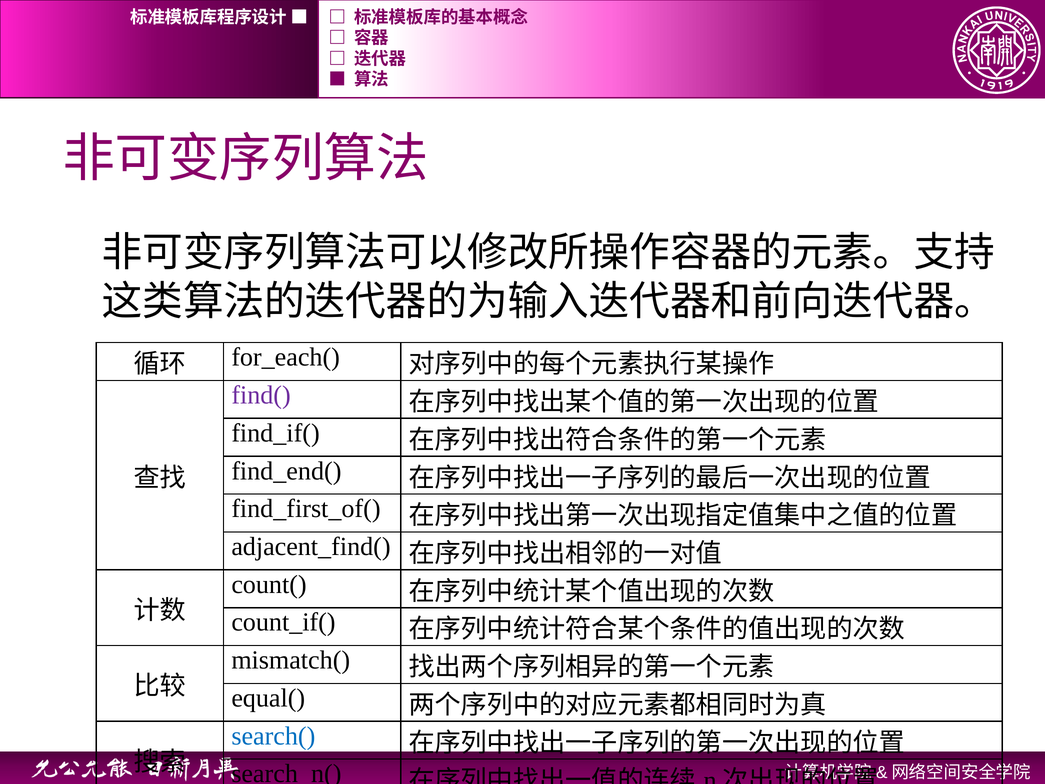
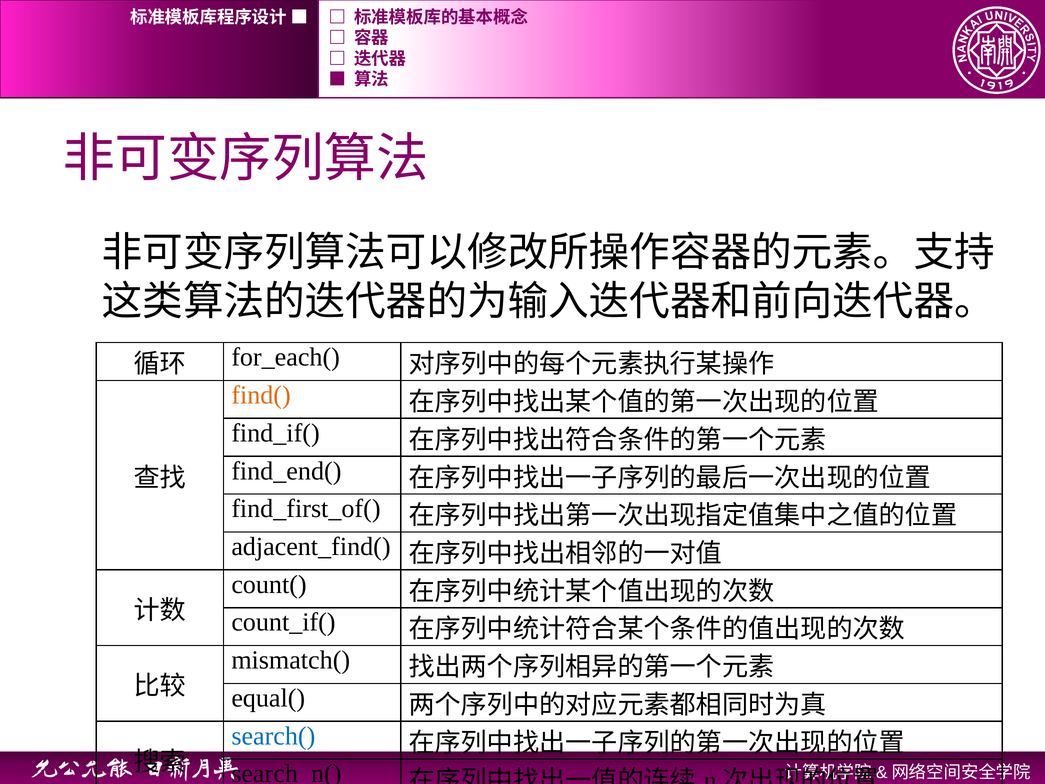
find( colour: purple -> orange
